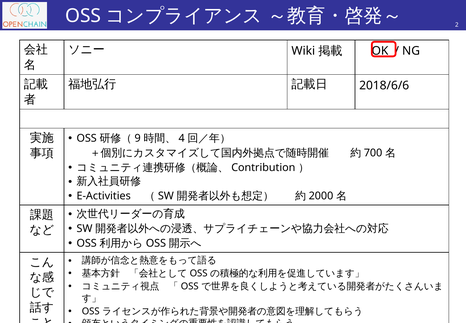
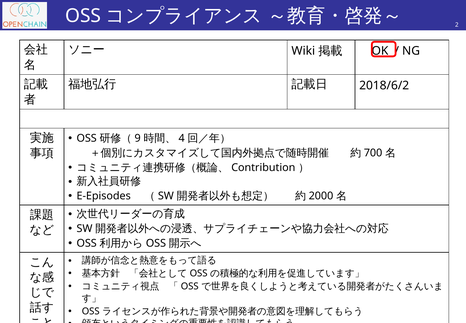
2018/6/6: 2018/6/6 -> 2018/6/2
E-Activities: E-Activities -> E-Episodes
